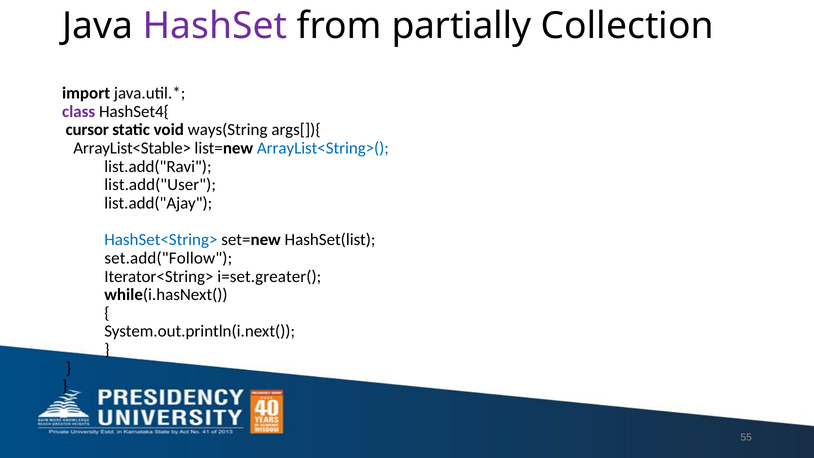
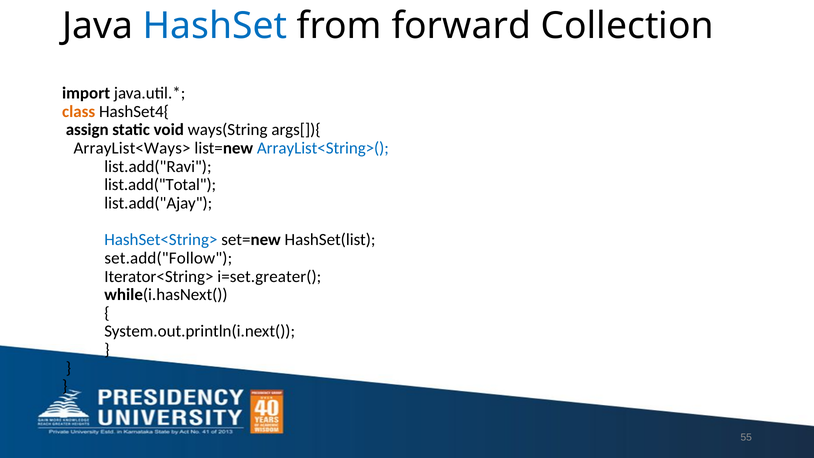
HashSet colour: purple -> blue
partially: partially -> forward
class colour: purple -> orange
cursor: cursor -> assign
ArrayList<Stable>: ArrayList<Stable> -> ArrayList<Ways>
list.add("User: list.add("User -> list.add("Total
